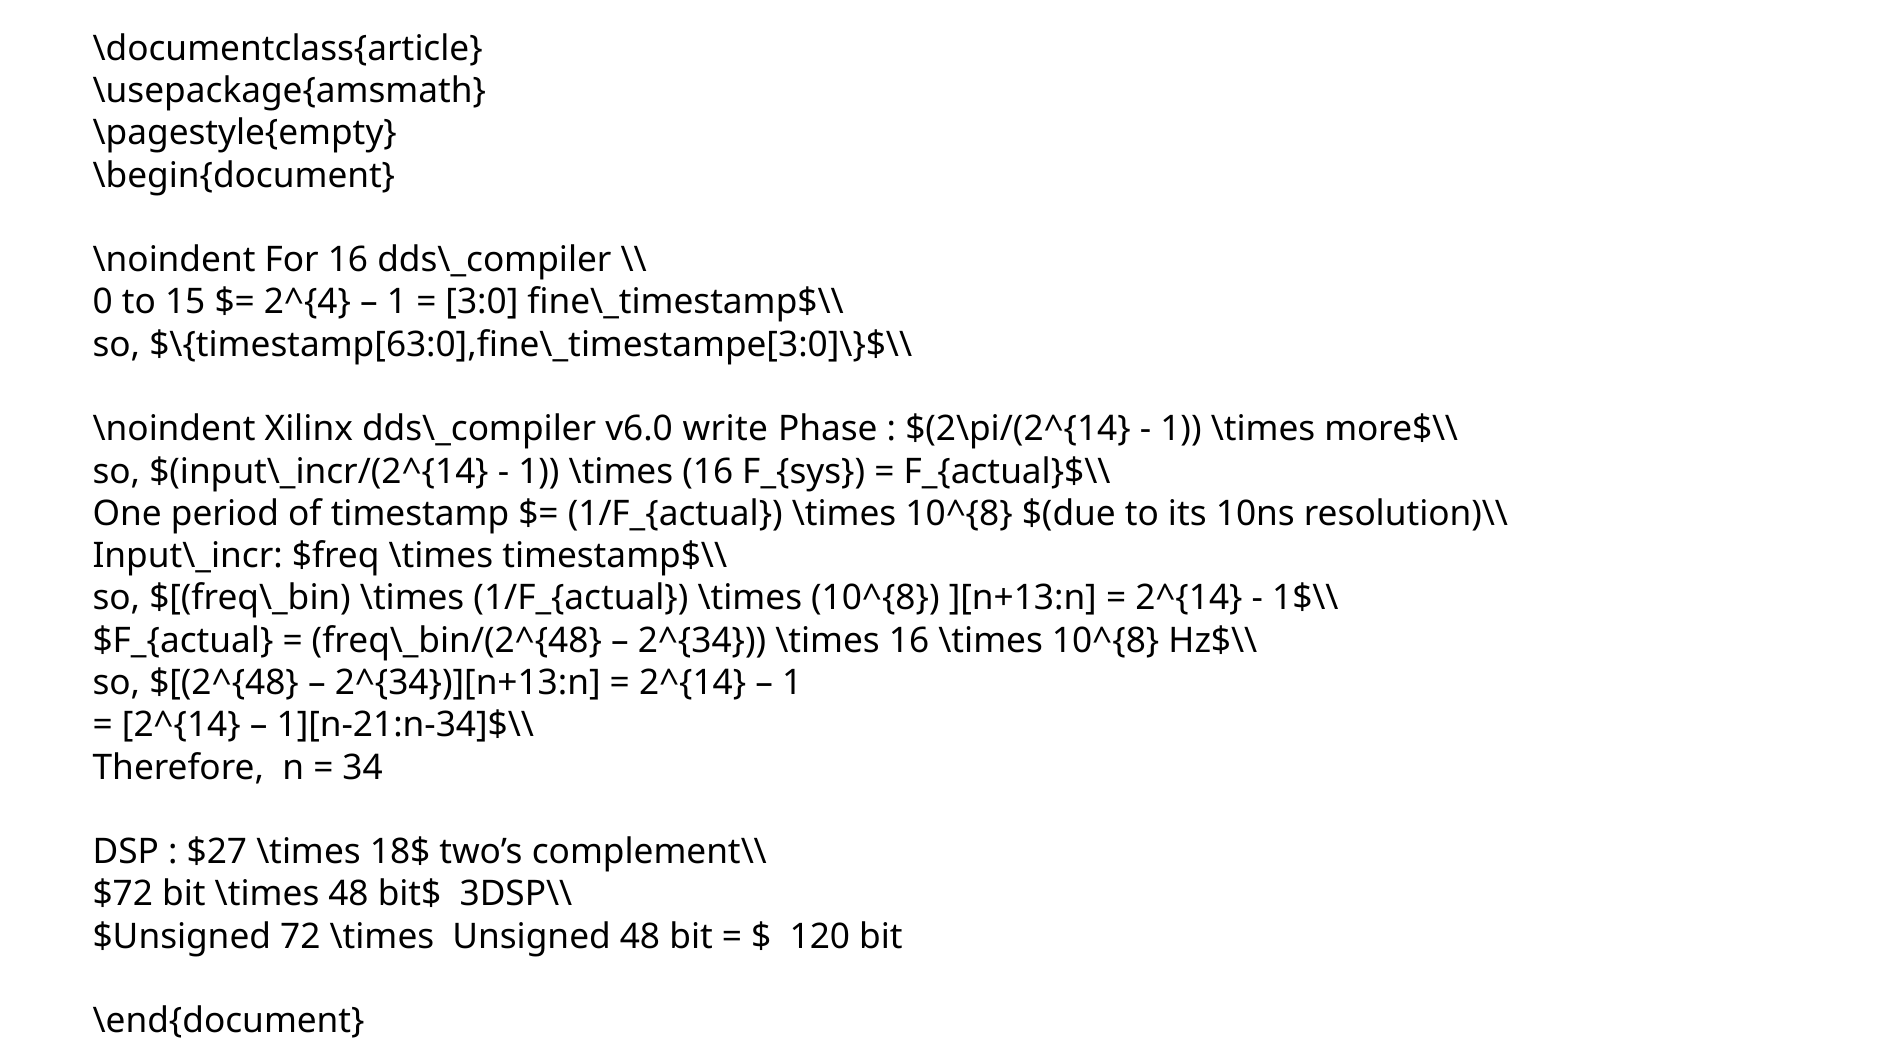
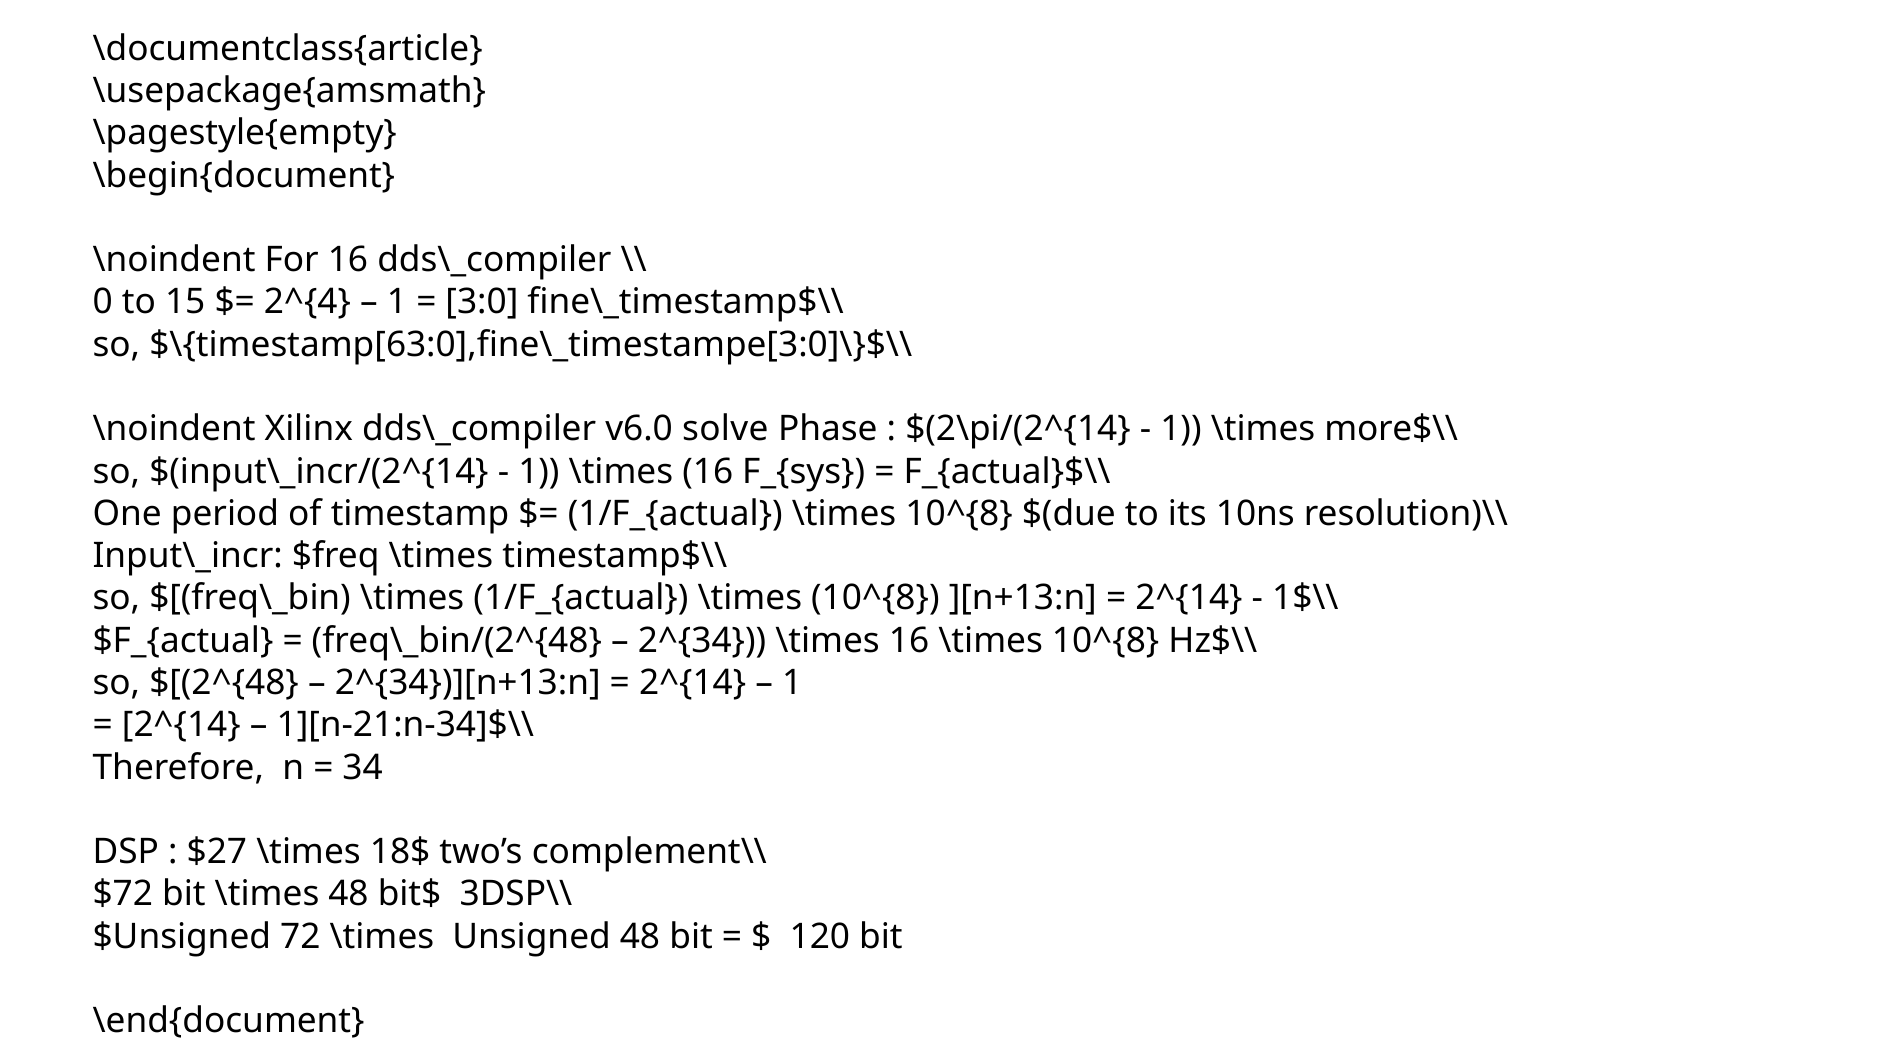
write: write -> solve
